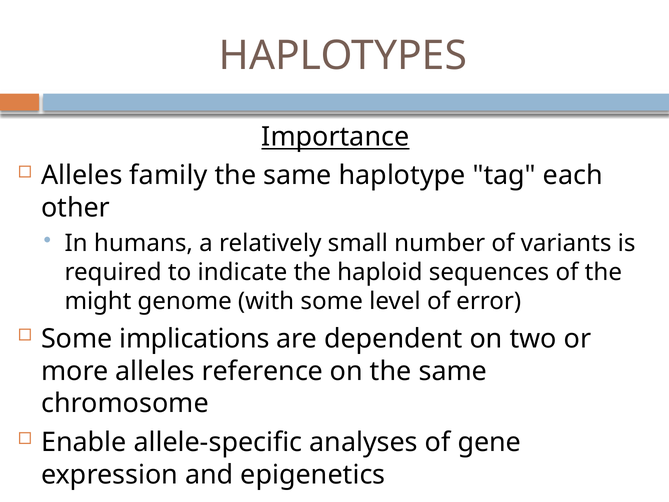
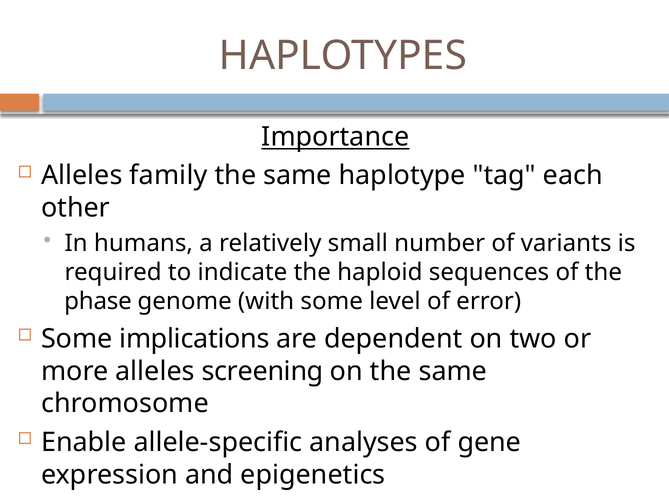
might: might -> phase
reference: reference -> screening
